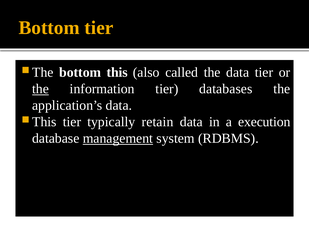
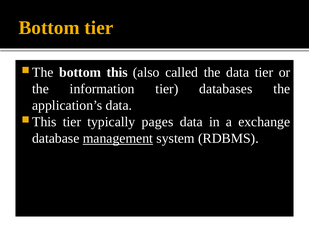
the at (41, 89) underline: present -> none
retain: retain -> pages
execution: execution -> exchange
